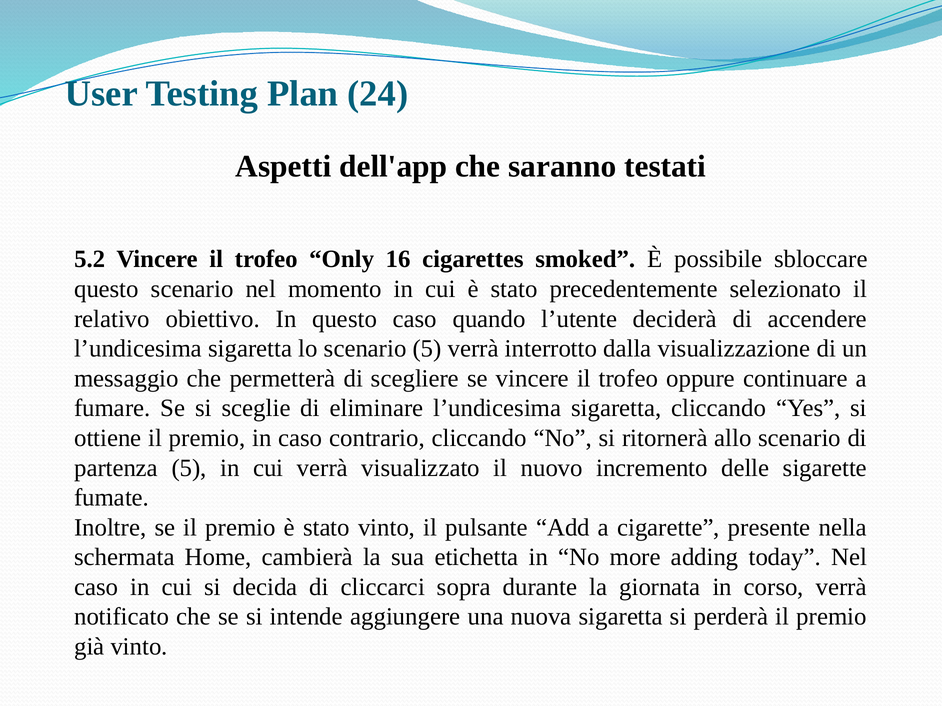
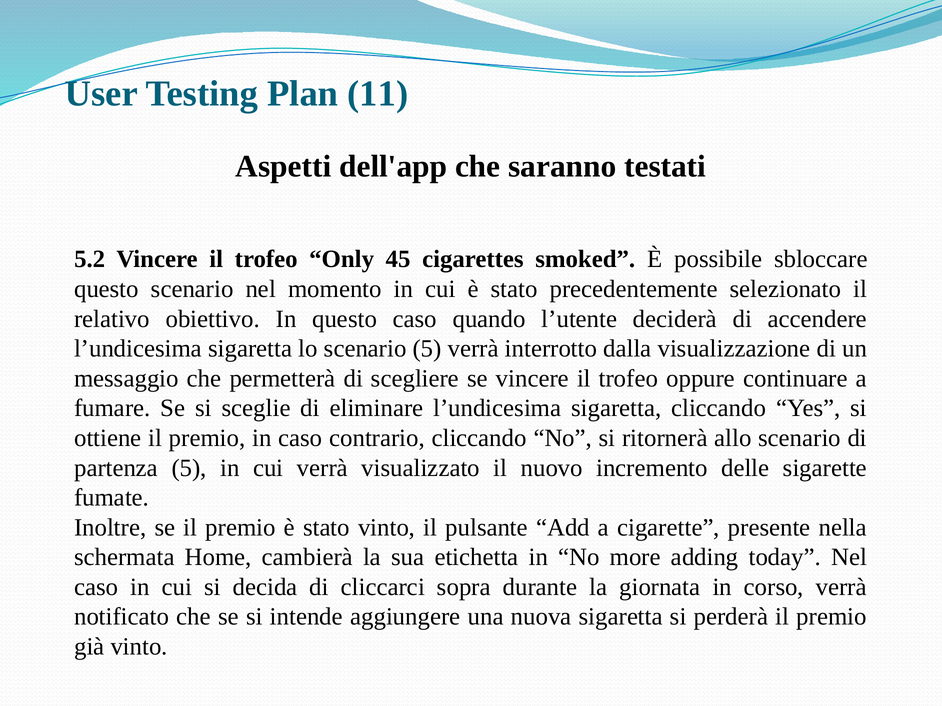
24: 24 -> 11
16: 16 -> 45
